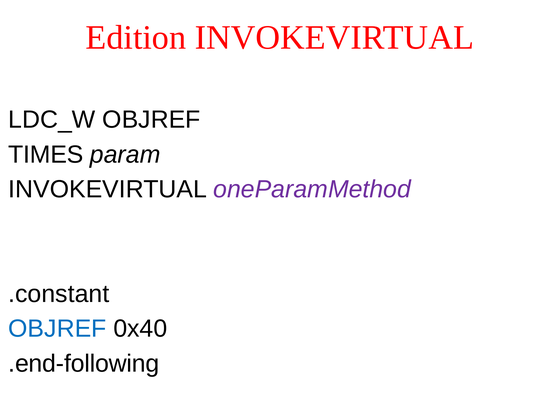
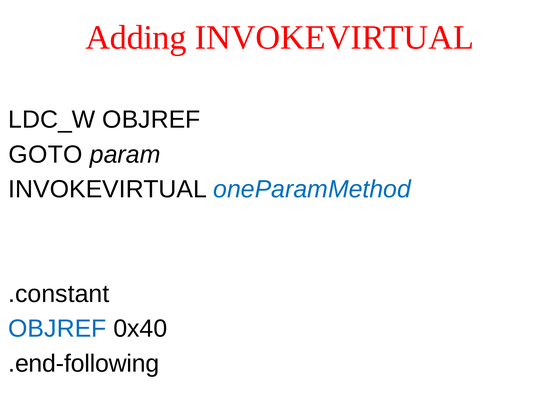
Edition: Edition -> Adding
TIMES: TIMES -> GOTO
oneParamMethod colour: purple -> blue
